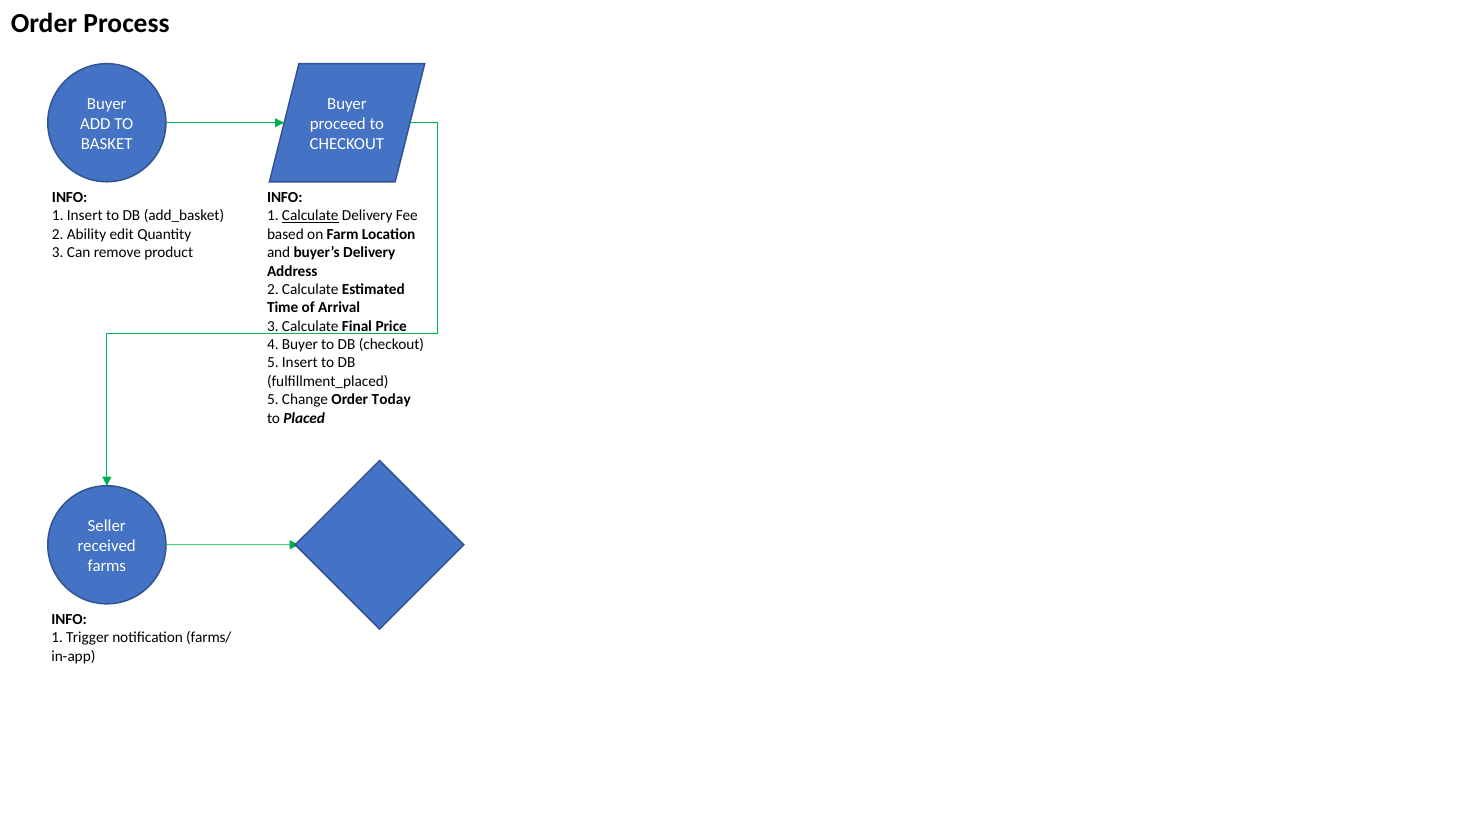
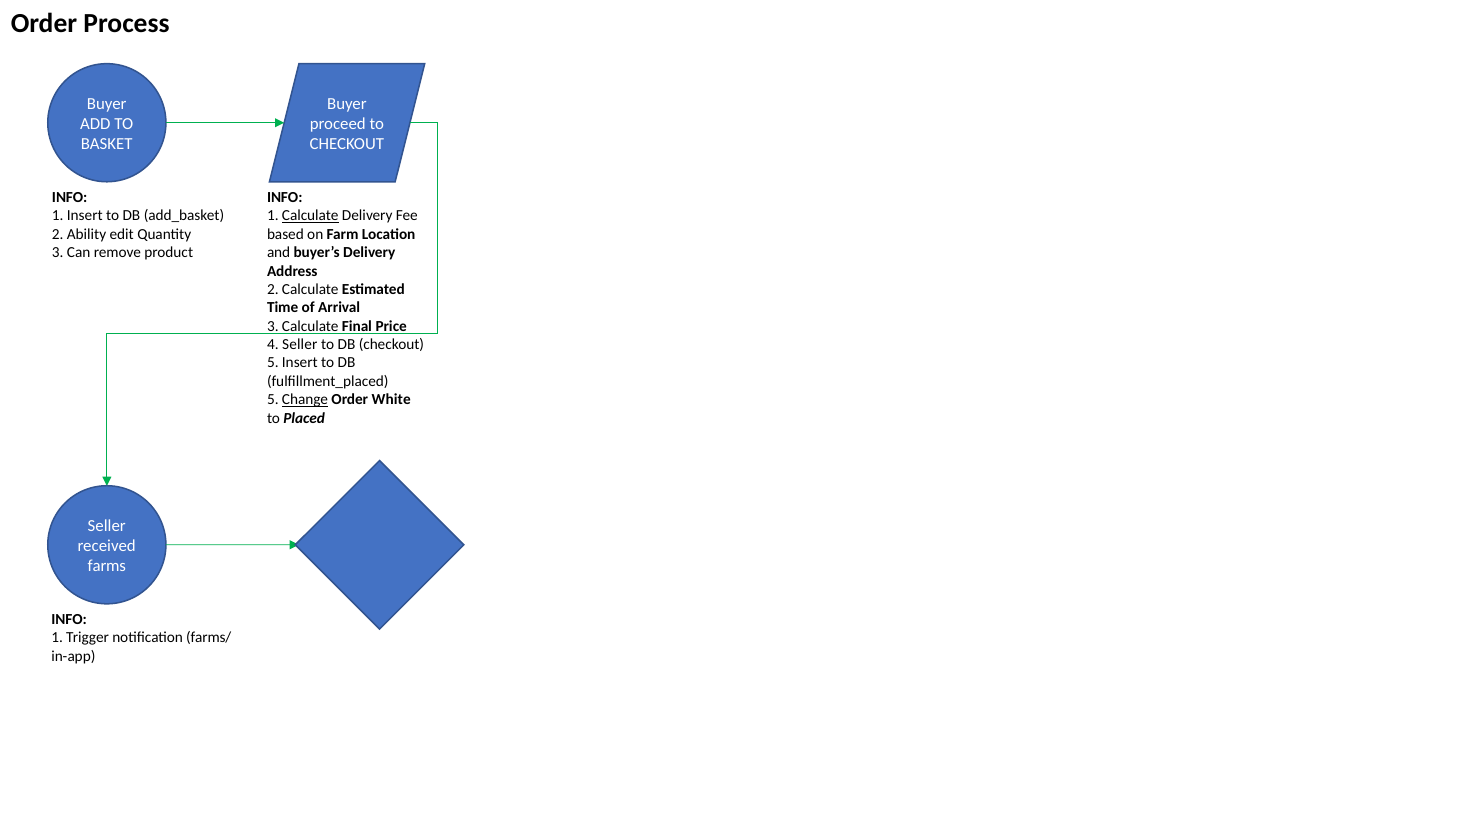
4 Buyer: Buyer -> Seller
Change underline: none -> present
Today: Today -> White
